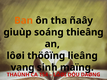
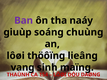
Ban colour: orange -> purple
ñaây: ñaây -> naáy
thieâng: thieâng -> chuùng
